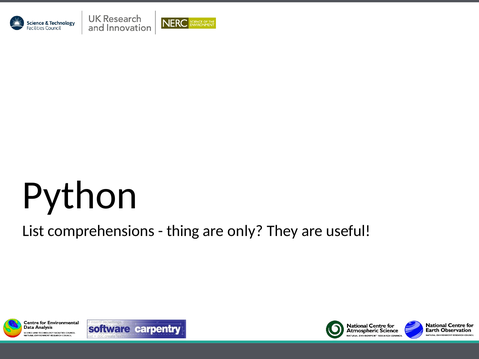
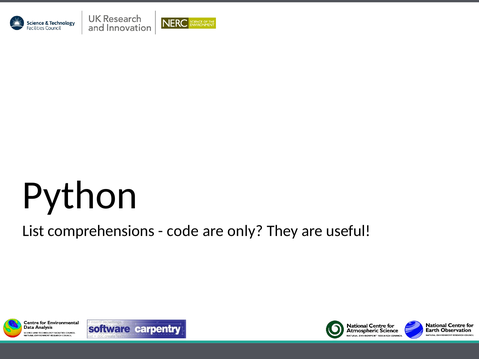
thing: thing -> code
